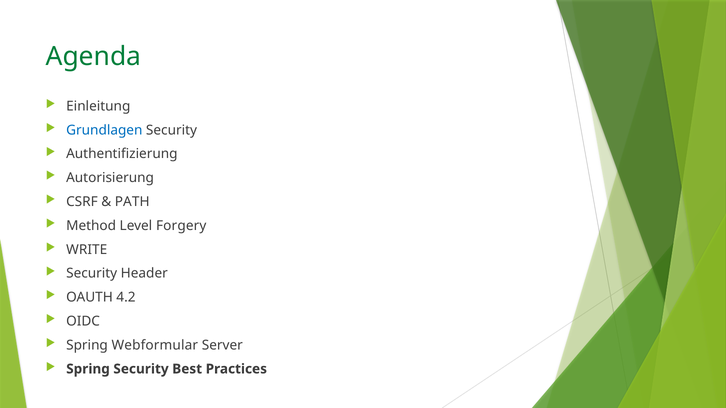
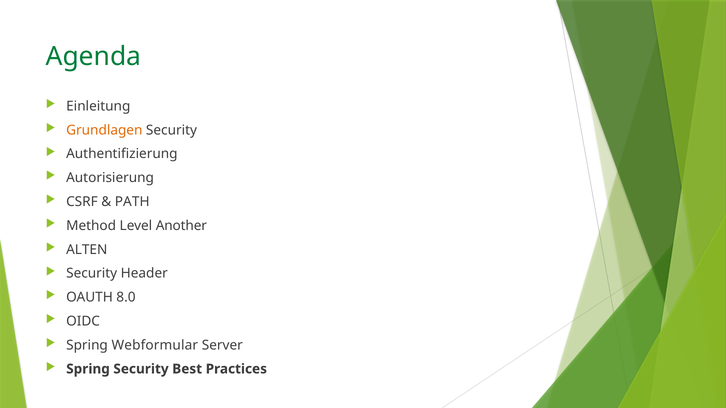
Grundlagen colour: blue -> orange
Forgery: Forgery -> Another
WRITE: WRITE -> ALTEN
4.2: 4.2 -> 8.0
